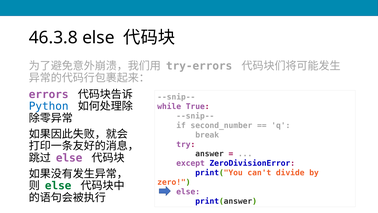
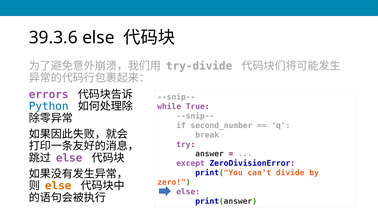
46.3.8: 46.3.8 -> 39.3.6
try-errors: try-errors -> try-divide
else at (58, 185) colour: green -> orange
